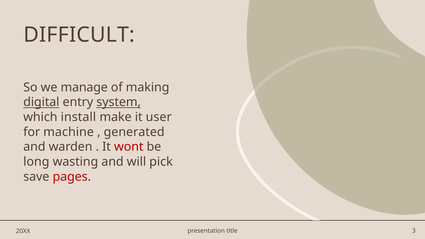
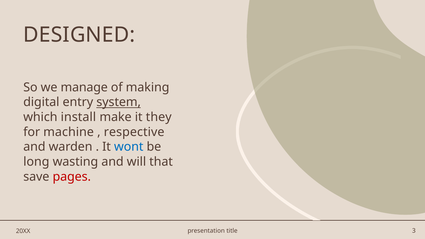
DIFFICULT: DIFFICULT -> DESIGNED
digital underline: present -> none
user: user -> they
generated: generated -> respective
wont colour: red -> blue
pick: pick -> that
